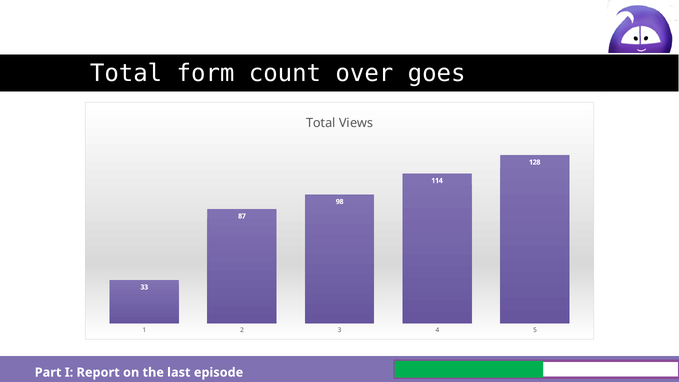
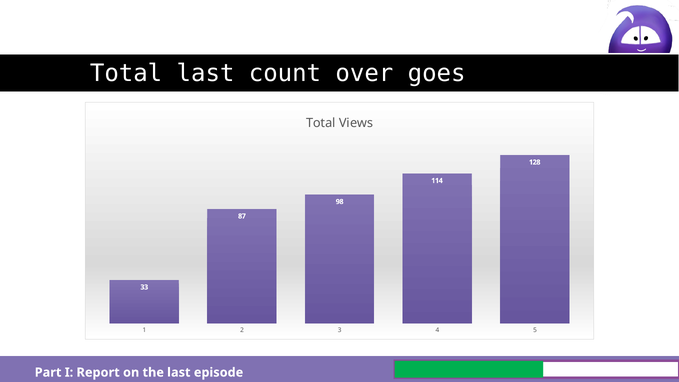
Total form: form -> last
